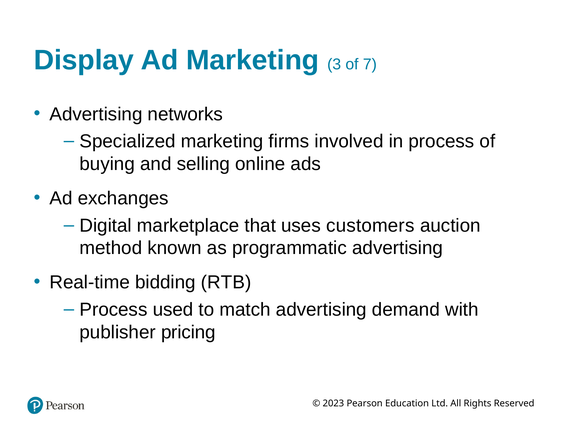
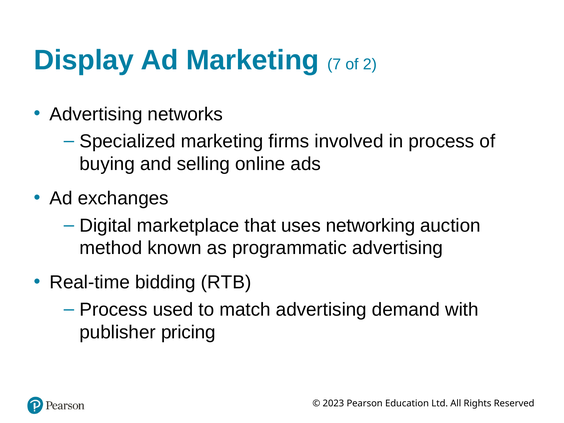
3: 3 -> 7
7: 7 -> 2
customers: customers -> networking
